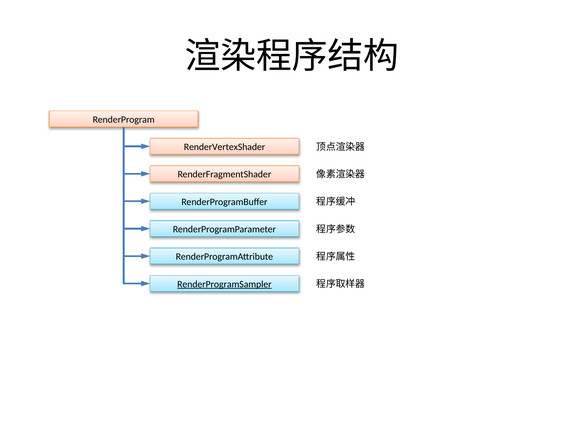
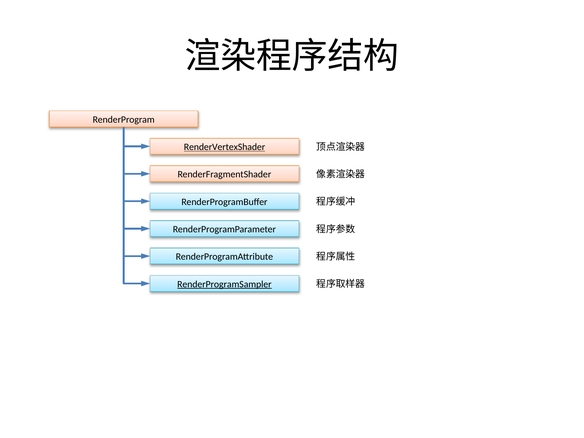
RenderVertexShader underline: none -> present
